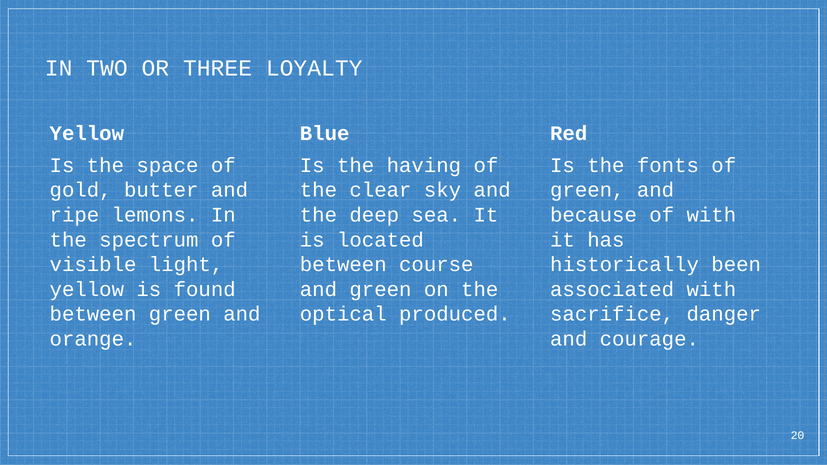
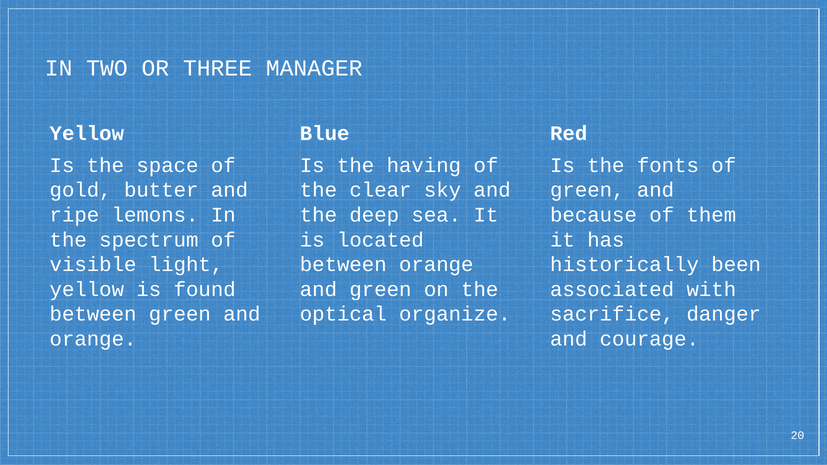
LOYALTY: LOYALTY -> MANAGER
of with: with -> them
between course: course -> orange
produced: produced -> organize
